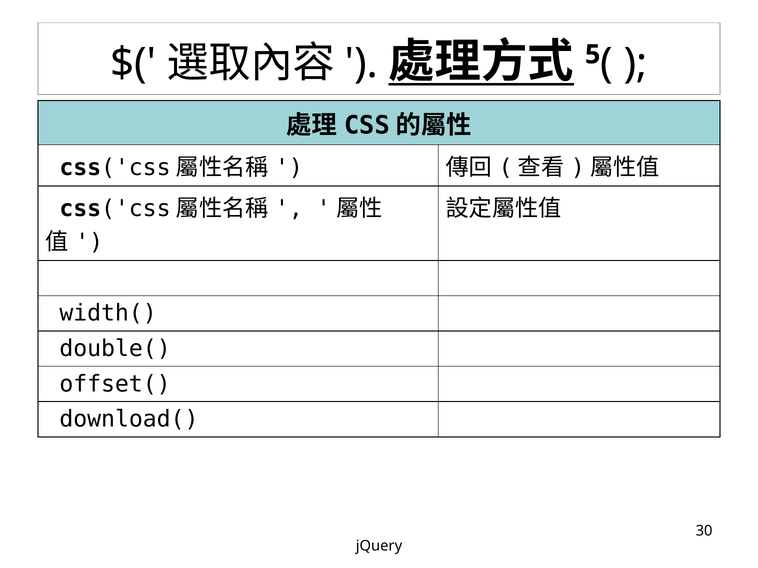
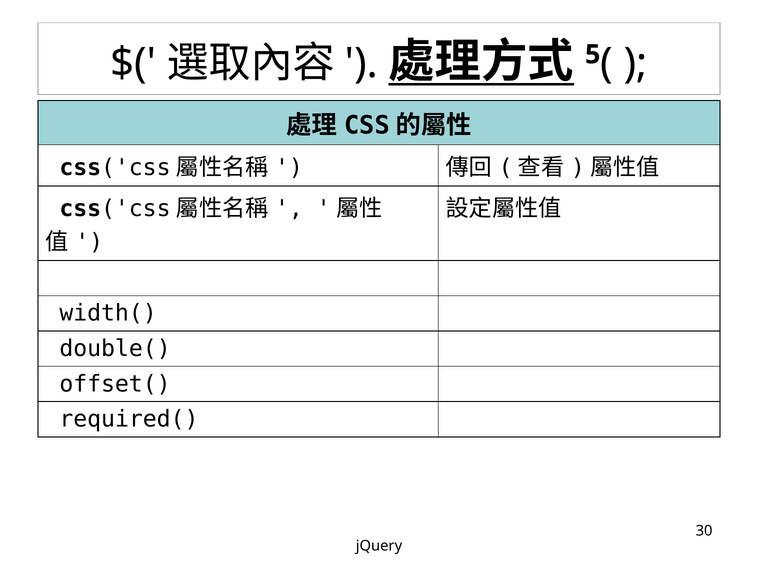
download(: download( -> required(
